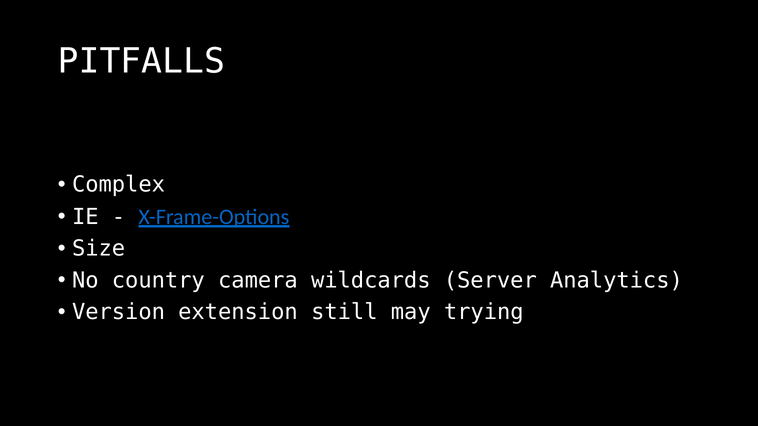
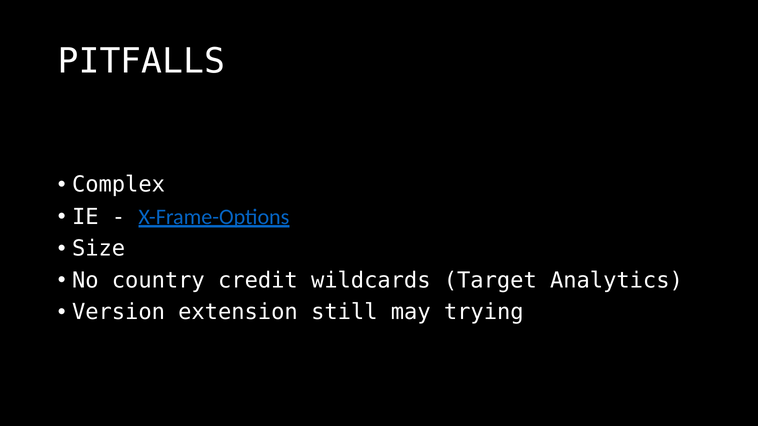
camera: camera -> credit
Server: Server -> Target
